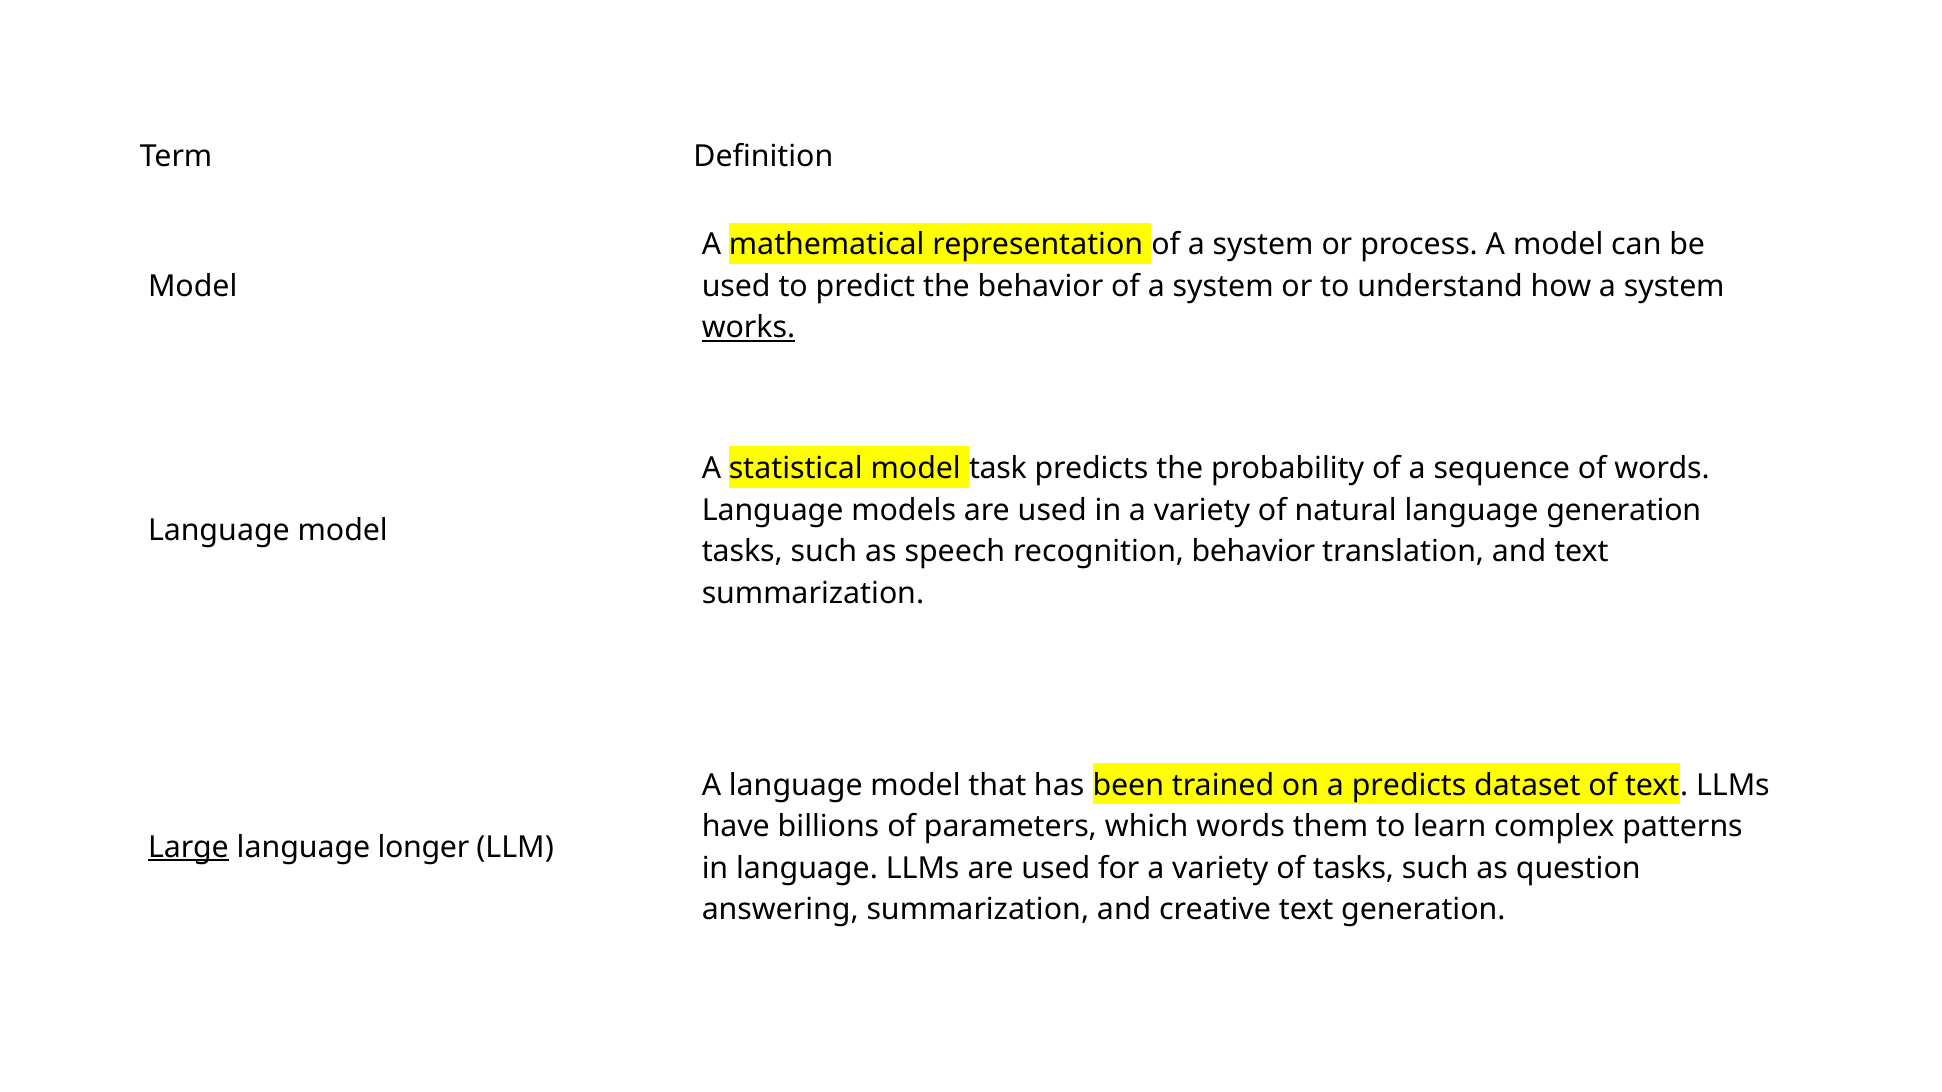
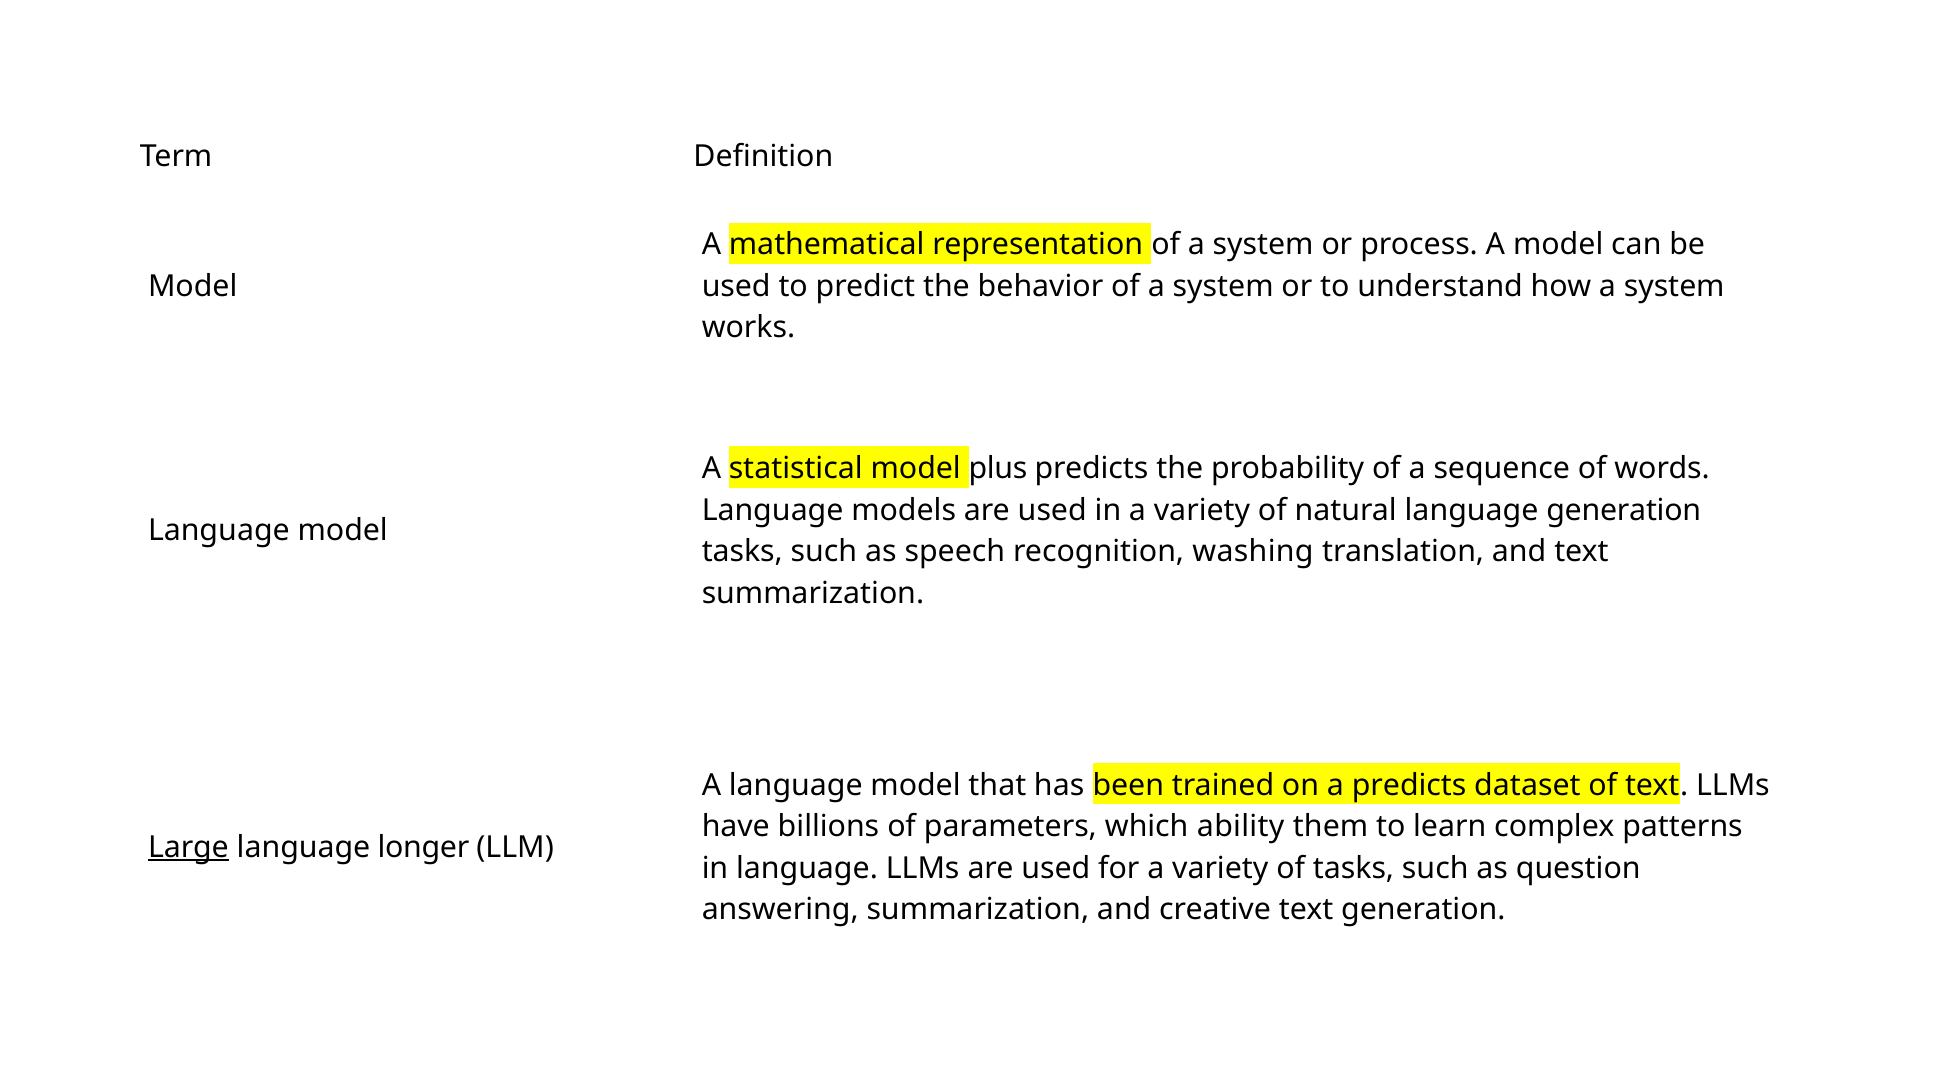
works underline: present -> none
task: task -> plus
recognition behavior: behavior -> washing
which words: words -> ability
